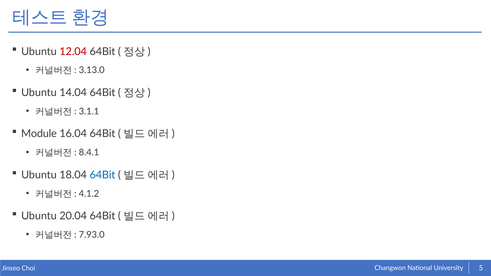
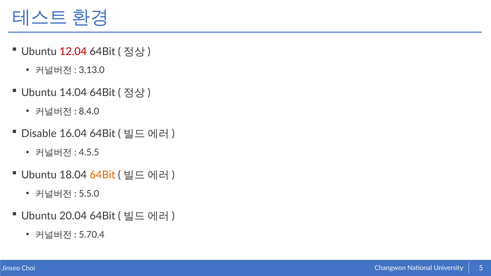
3.1.1: 3.1.1 -> 8.4.0
Module: Module -> Disable
8.4.1: 8.4.1 -> 4.5.5
64Bit at (102, 175) colour: blue -> orange
4.1.2: 4.1.2 -> 5.5.0
7.93.0: 7.93.0 -> 5.70.4
